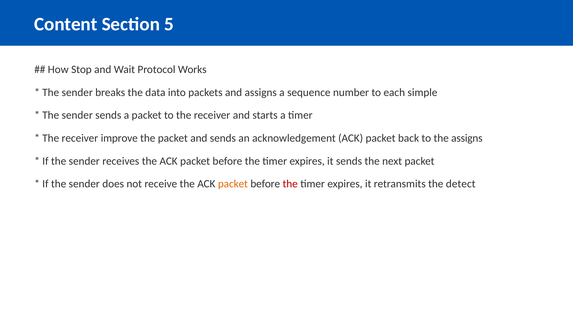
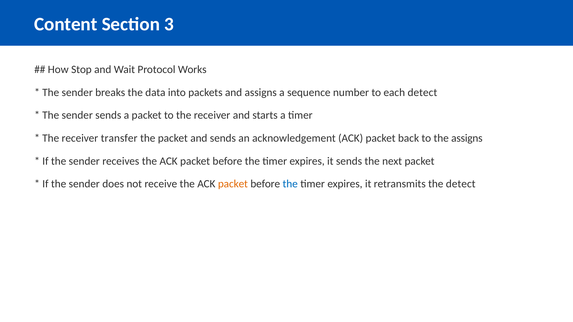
5: 5 -> 3
each simple: simple -> detect
improve: improve -> transfer
the at (290, 184) colour: red -> blue
